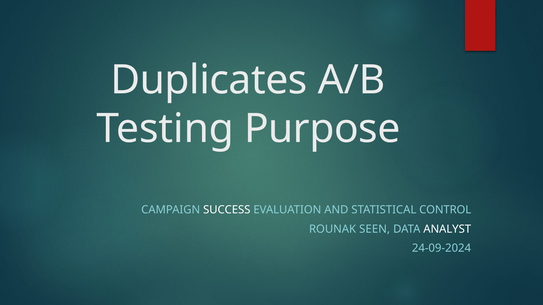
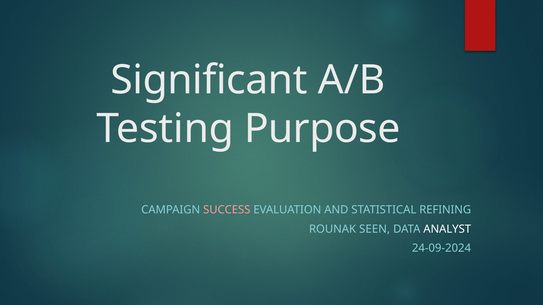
Duplicates: Duplicates -> Significant
SUCCESS colour: white -> pink
CONTROL: CONTROL -> REFINING
